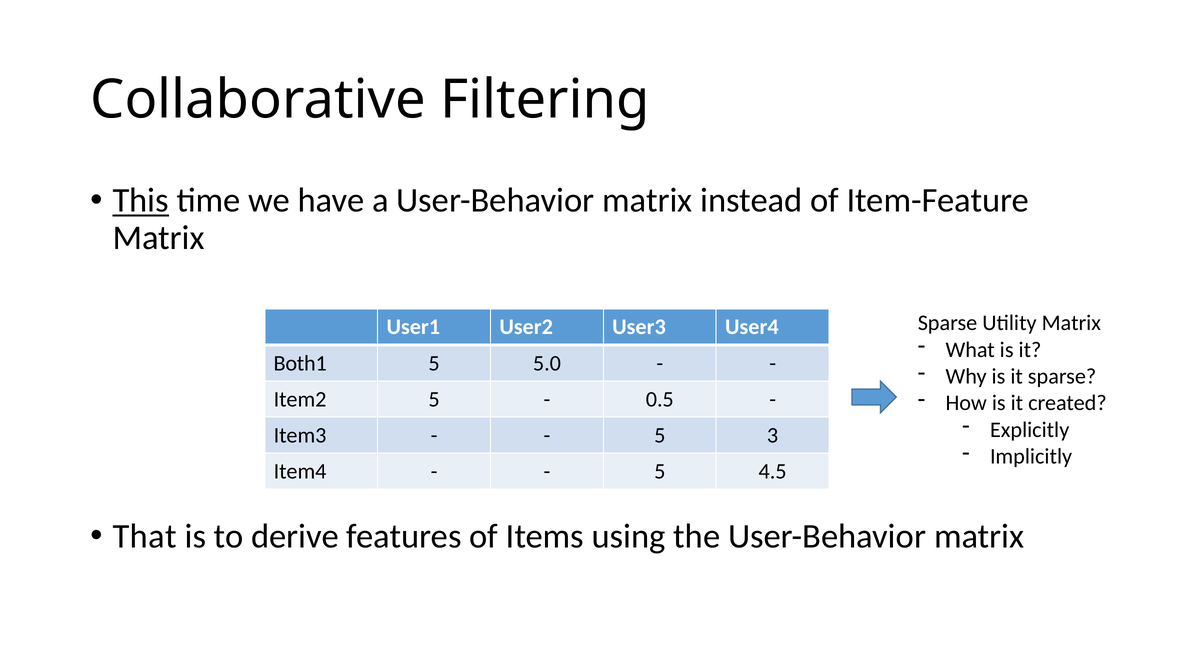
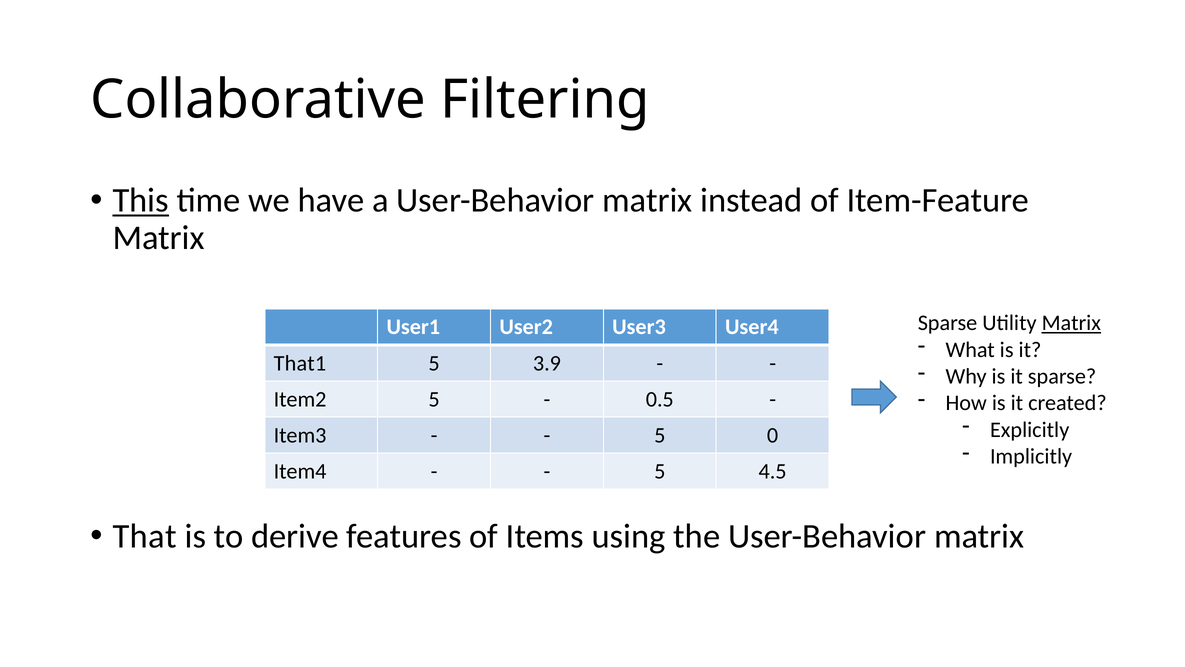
Matrix at (1071, 323) underline: none -> present
Both1: Both1 -> That1
5.0: 5.0 -> 3.9
3: 3 -> 0
